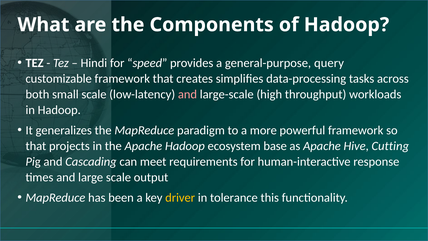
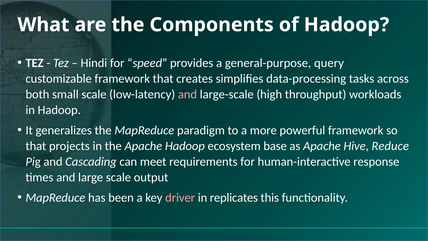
Cutting: Cutting -> Reduce
driver colour: yellow -> pink
tolerance: tolerance -> replicates
